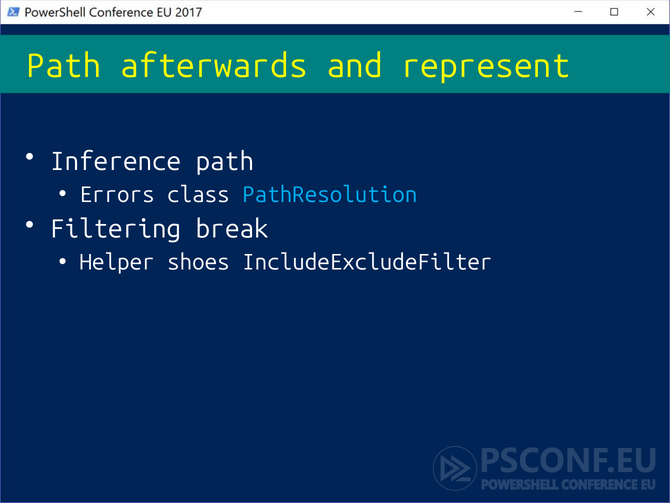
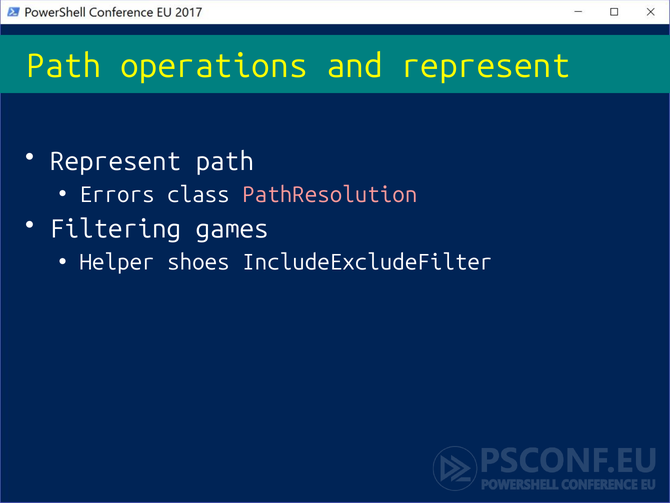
afterwards: afterwards -> operations
Inference at (116, 161): Inference -> Represent
PathResolution colour: light blue -> pink
break: break -> games
